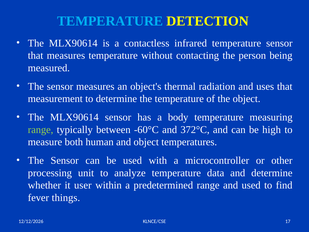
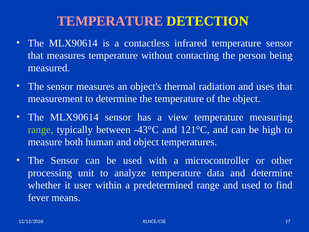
TEMPERATURE at (110, 21) colour: light blue -> pink
body: body -> view
-60°C: -60°C -> -43°C
372°C: 372°C -> 121°C
things: things -> means
